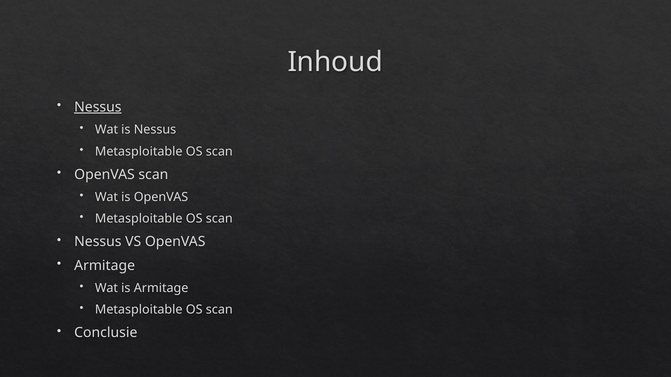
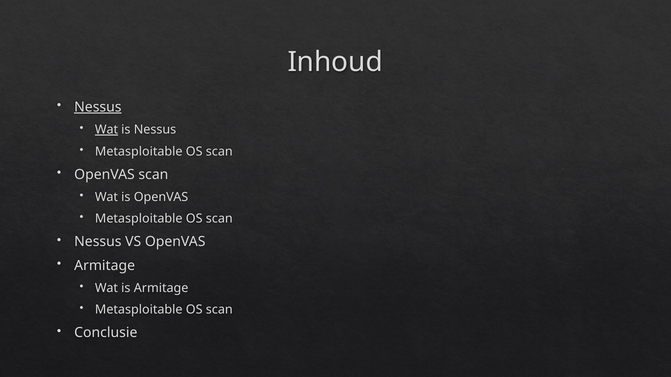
Wat at (107, 130) underline: none -> present
